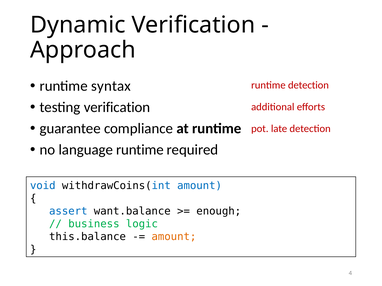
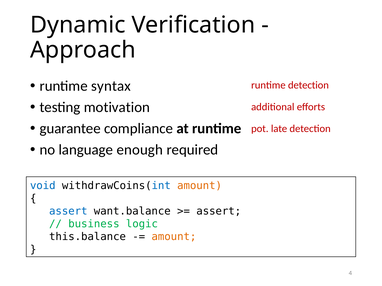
testing verification: verification -> motivation
language runtime: runtime -> enough
amount at (200, 186) colour: blue -> orange
enough at (219, 211): enough -> assert
